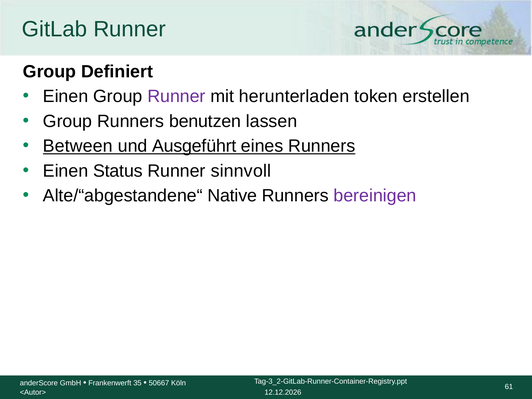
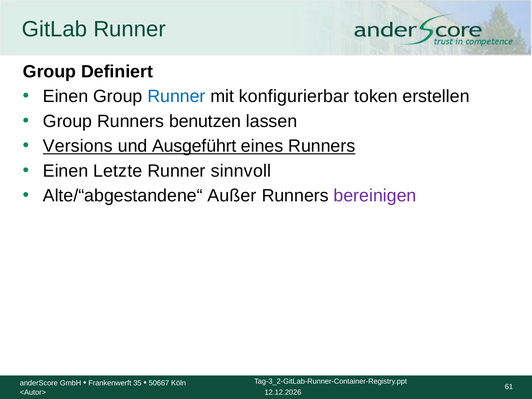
Runner at (176, 96) colour: purple -> blue
herunterladen: herunterladen -> konfigurierbar
Between: Between -> Versions
Status: Status -> Letzte
Native: Native -> Außer
